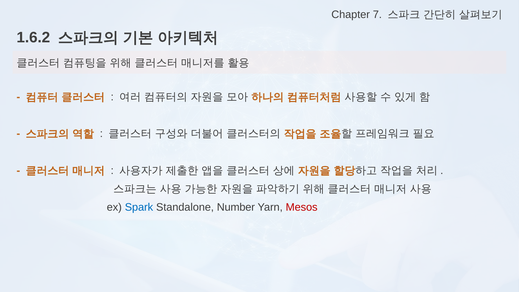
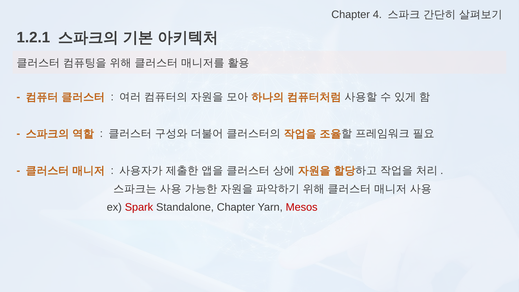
7: 7 -> 4
1.6.2: 1.6.2 -> 1.2.1
Spark colour: blue -> red
Standalone Number: Number -> Chapter
